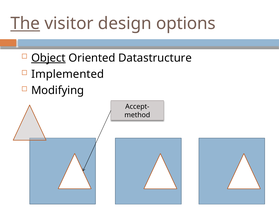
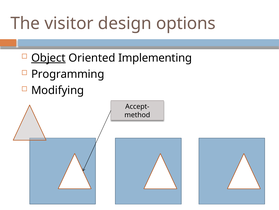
The underline: present -> none
Datastructure: Datastructure -> Implementing
Implemented: Implemented -> Programming
